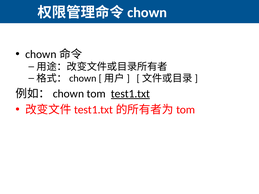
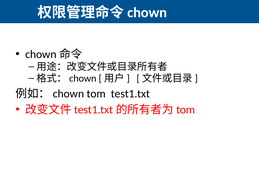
test1.txt underline: present -> none
